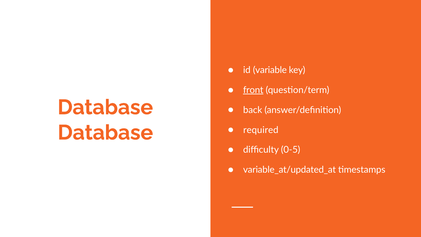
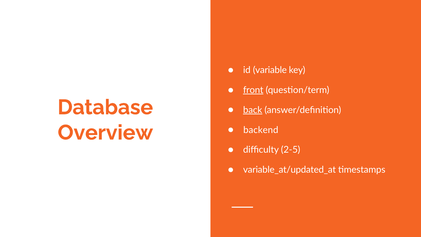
back underline: none -> present
Database at (105, 132): Database -> Overview
required: required -> backend
0-5: 0-5 -> 2-5
